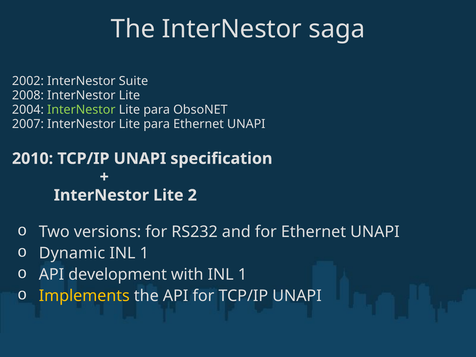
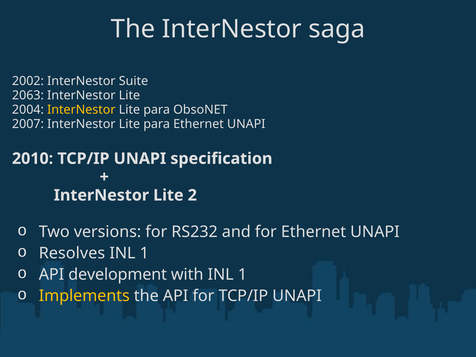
2008: 2008 -> 2063
InterNestor at (81, 110) colour: light green -> yellow
Dynamic: Dynamic -> Resolves
